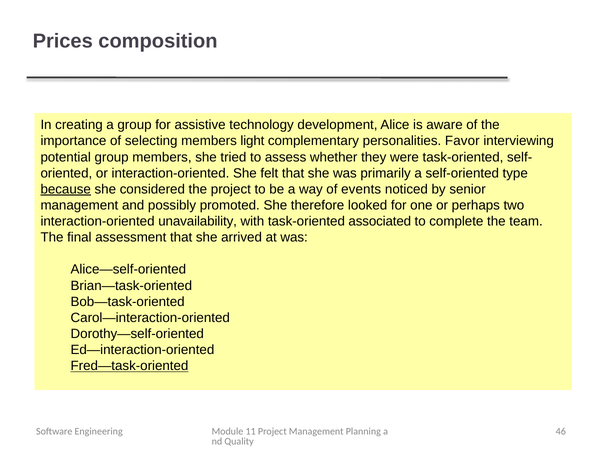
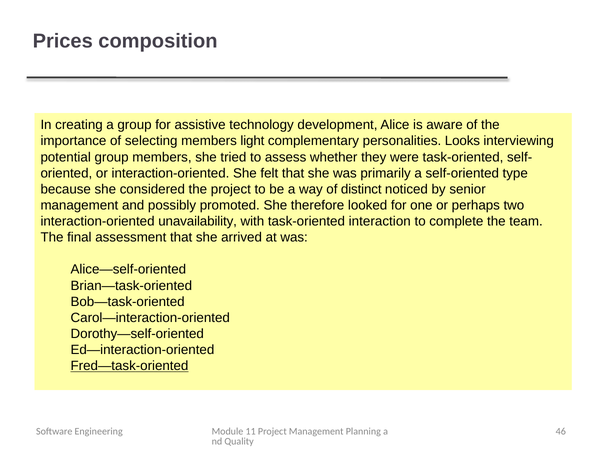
Favor: Favor -> Looks
because underline: present -> none
events: events -> distinct
associated: associated -> interaction
